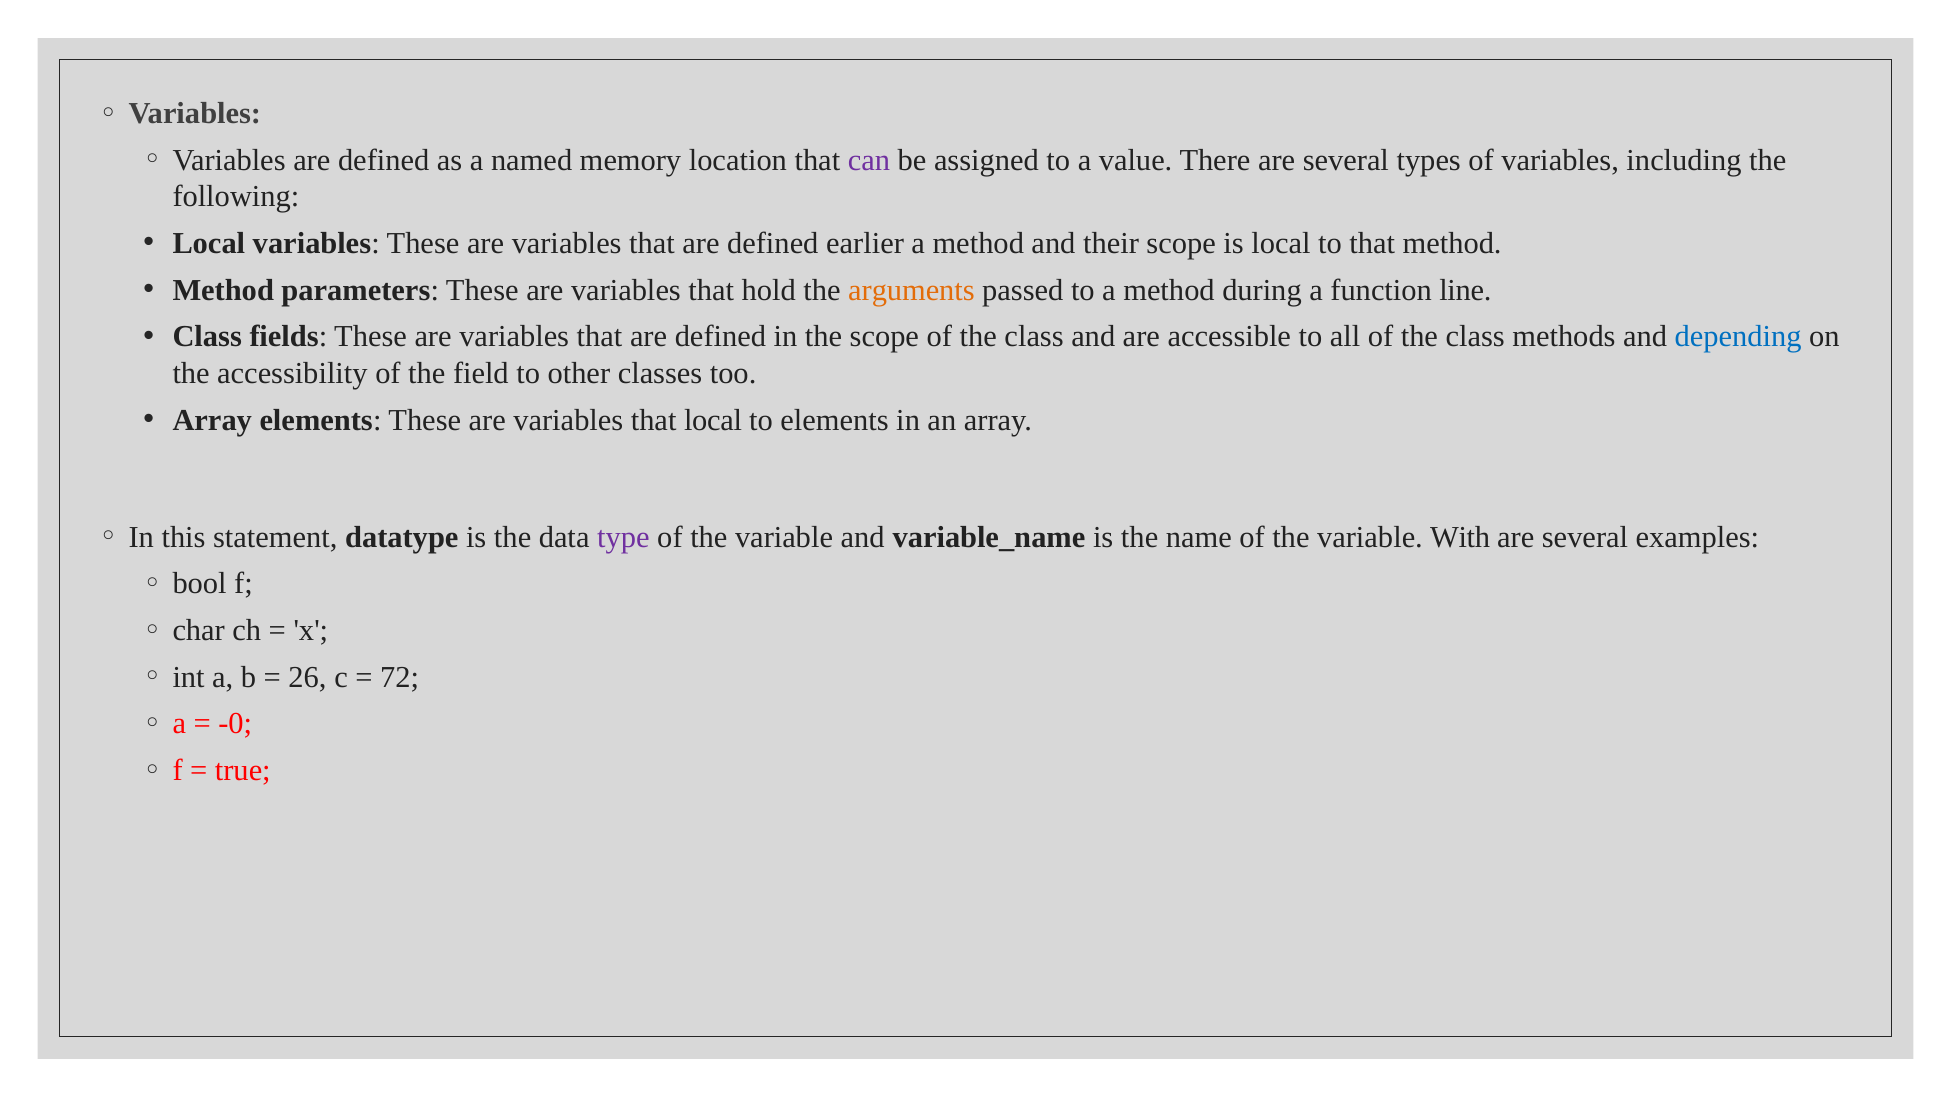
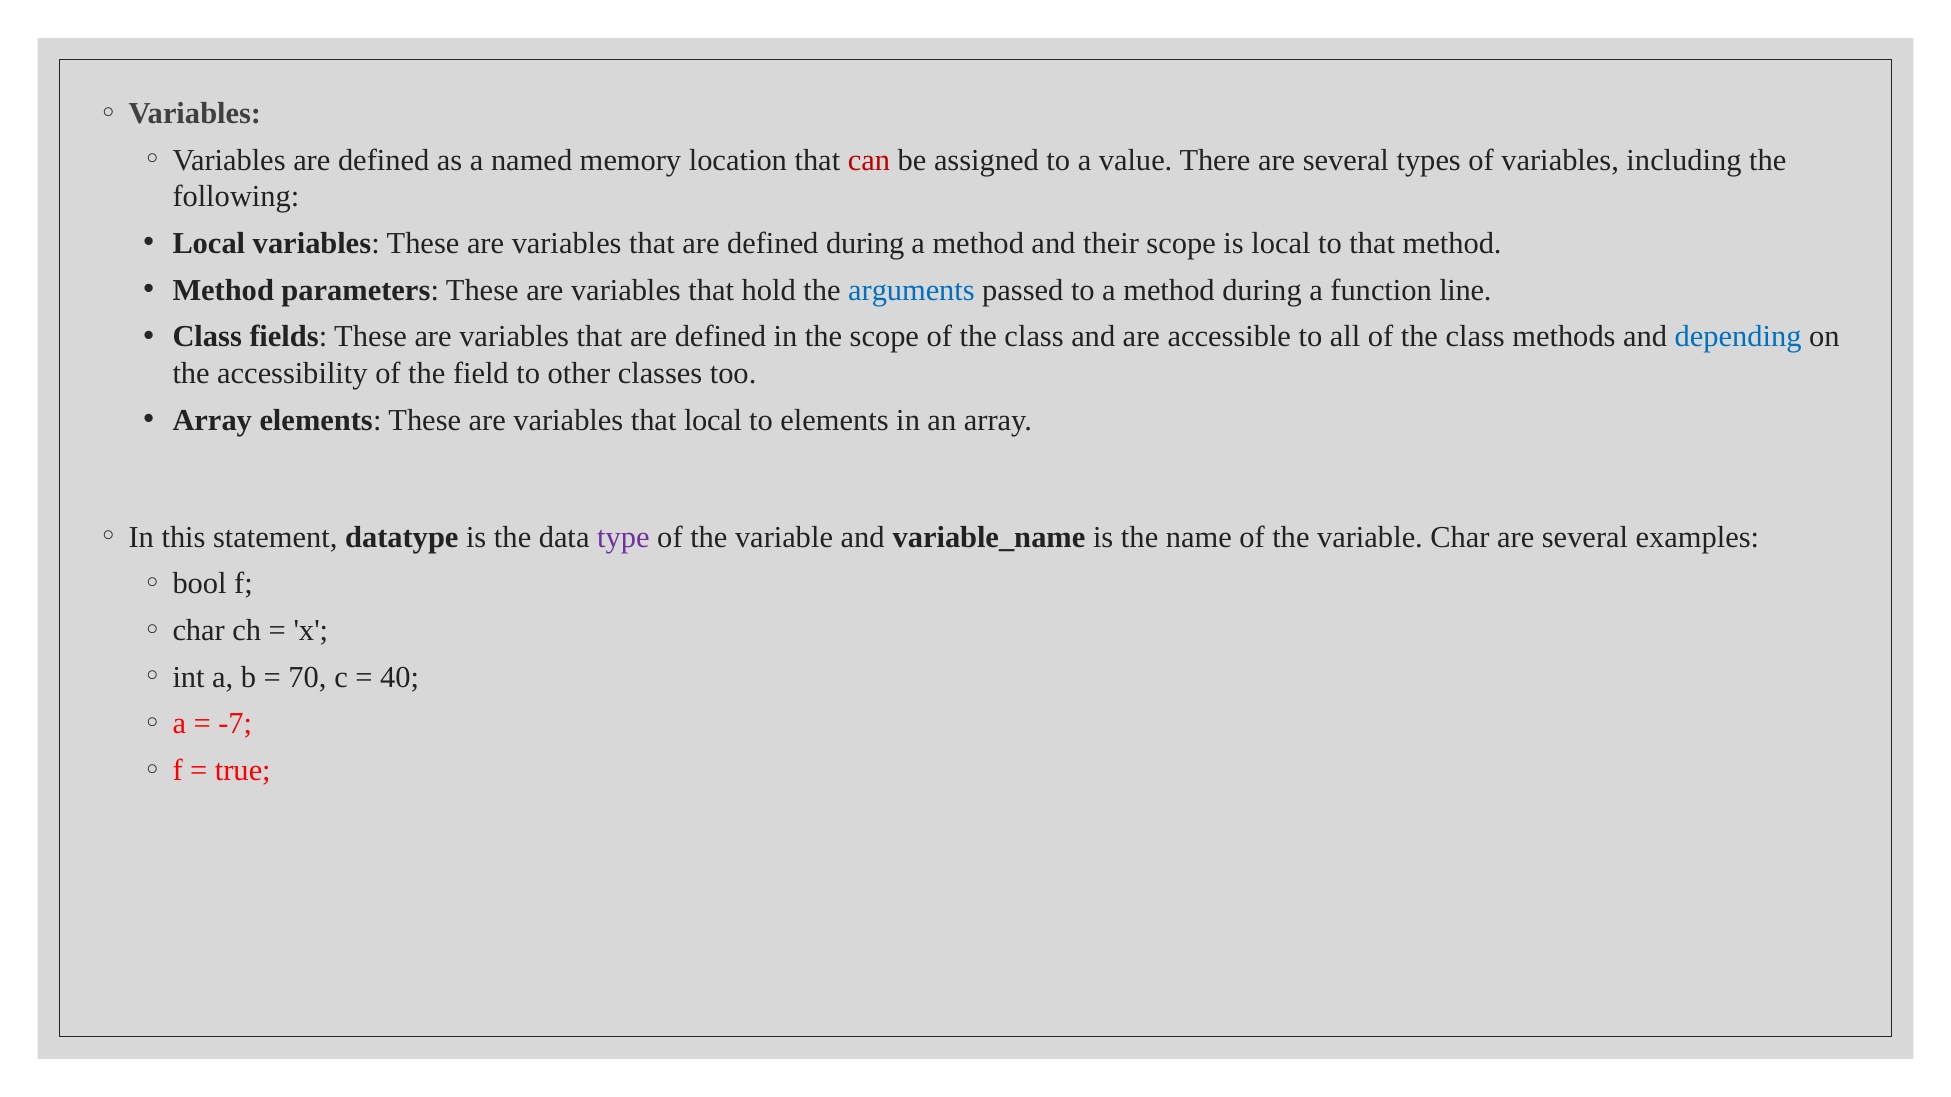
can colour: purple -> red
defined earlier: earlier -> during
arguments colour: orange -> blue
variable With: With -> Char
26: 26 -> 70
72: 72 -> 40
-0: -0 -> -7
